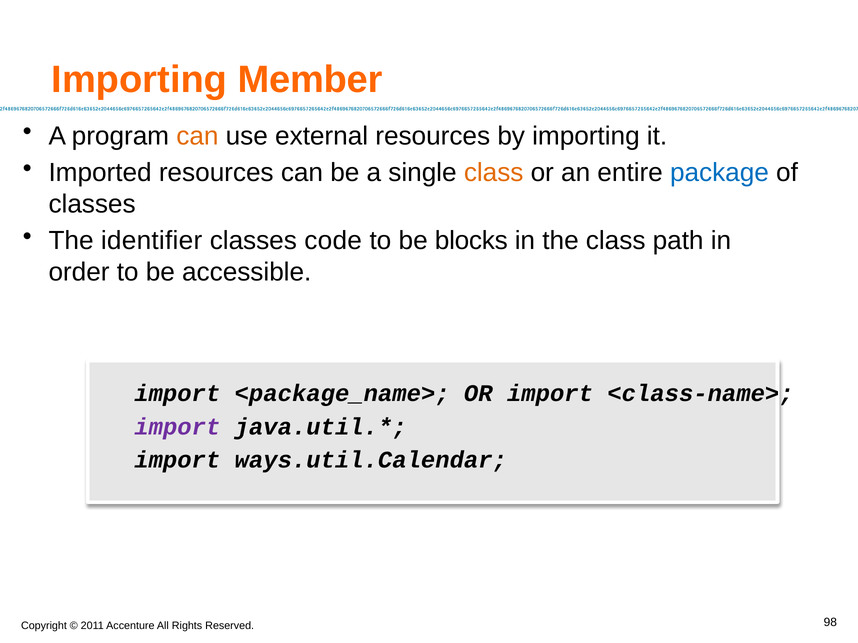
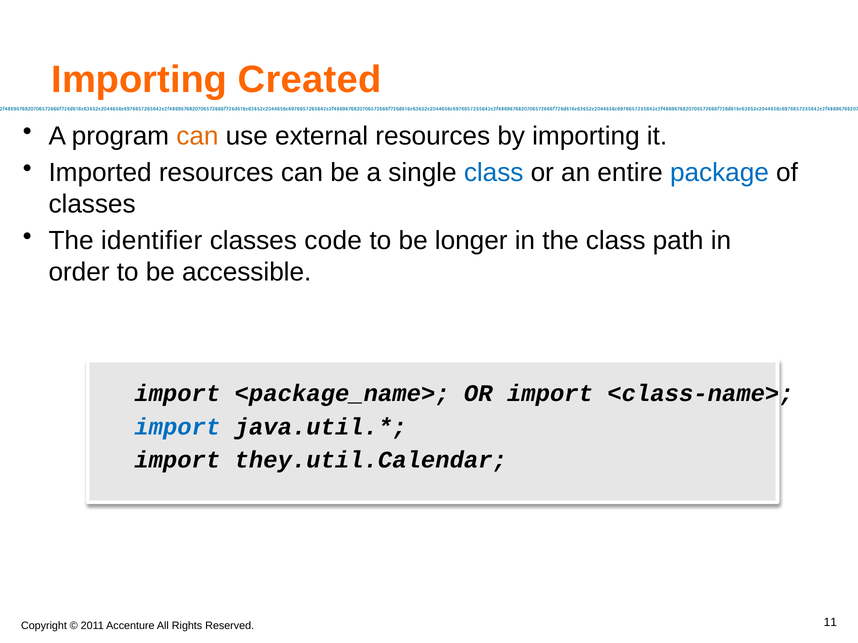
Member: Member -> Created
class at (494, 173) colour: orange -> blue
blocks: blocks -> longer
import at (177, 427) colour: purple -> blue
ways.util.Calendar: ways.util.Calendar -> they.util.Calendar
98: 98 -> 11
